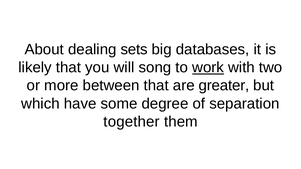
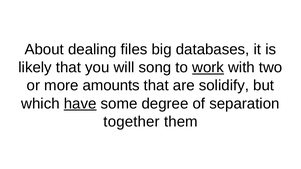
sets: sets -> files
between: between -> amounts
greater: greater -> solidify
have underline: none -> present
